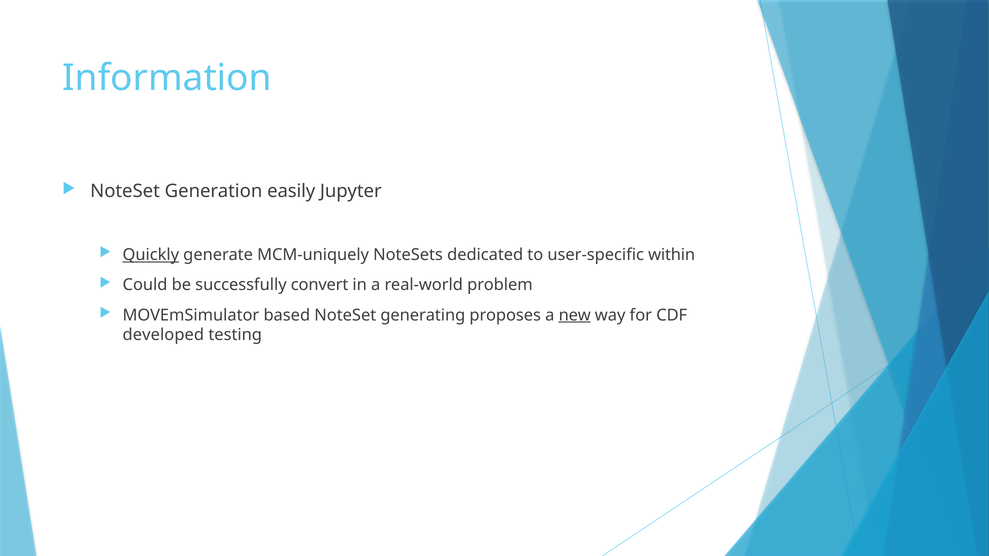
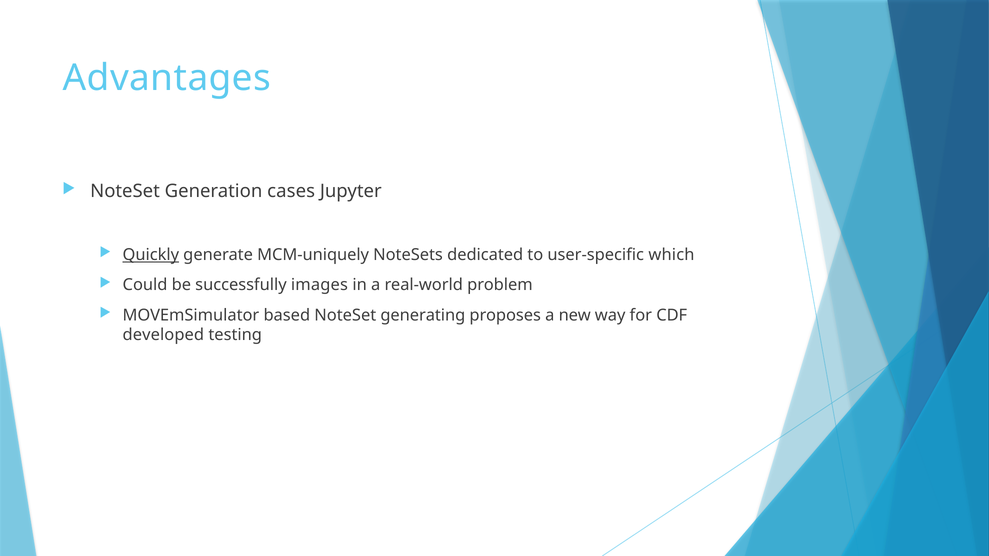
Information: Information -> Advantages
easily: easily -> cases
within: within -> which
convert: convert -> images
new underline: present -> none
